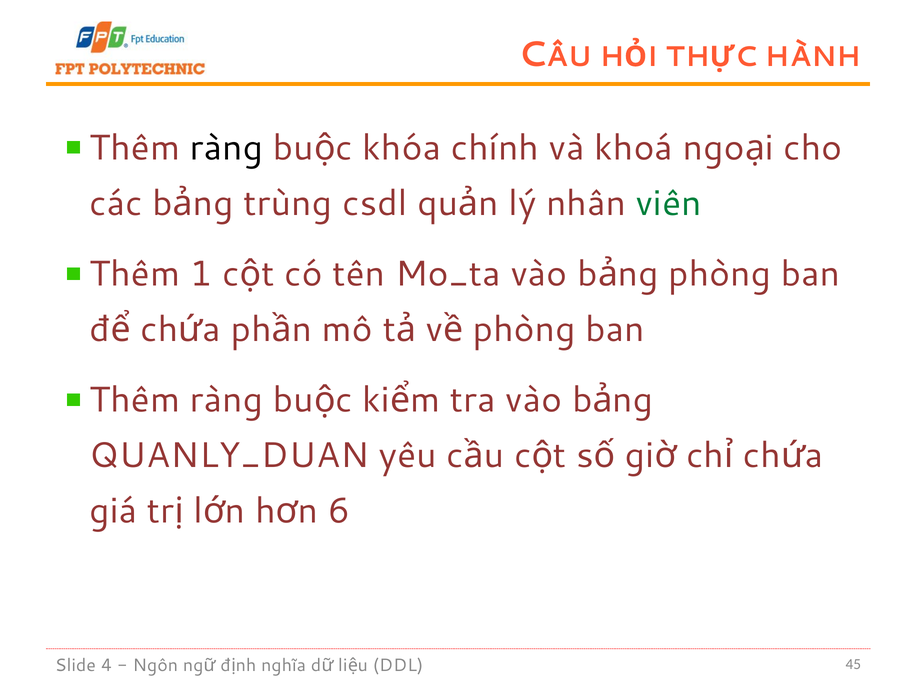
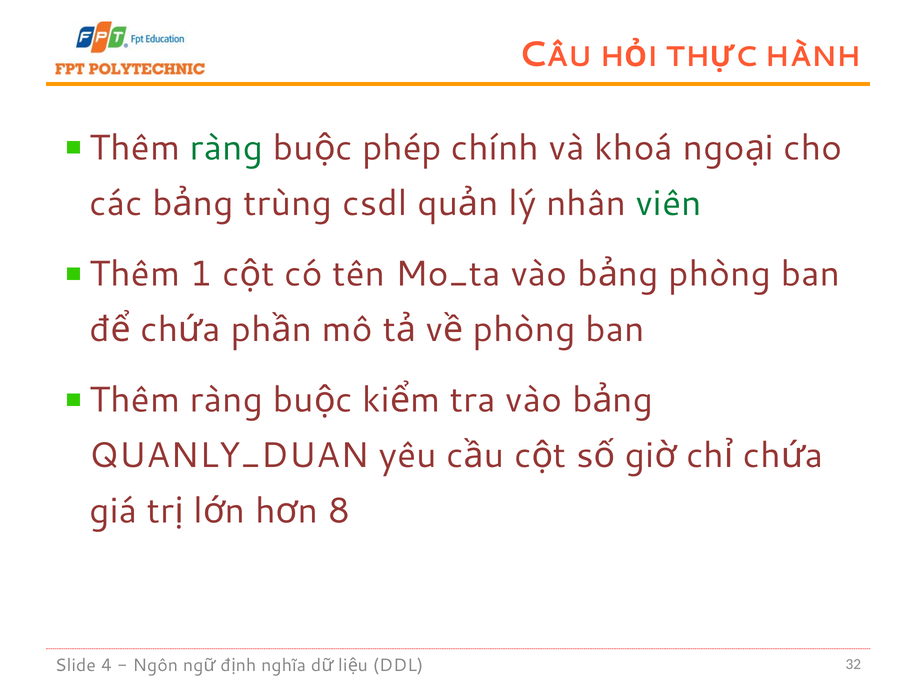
ràng at (227, 148) colour: black -> green
khóa: khóa -> phép
6: 6 -> 8
45: 45 -> 32
